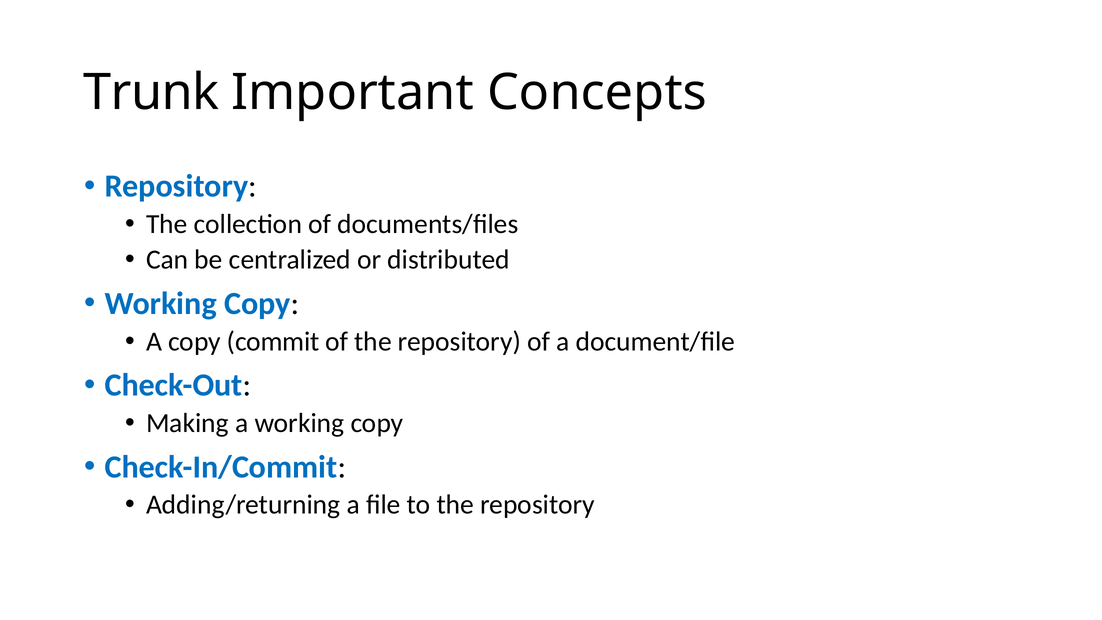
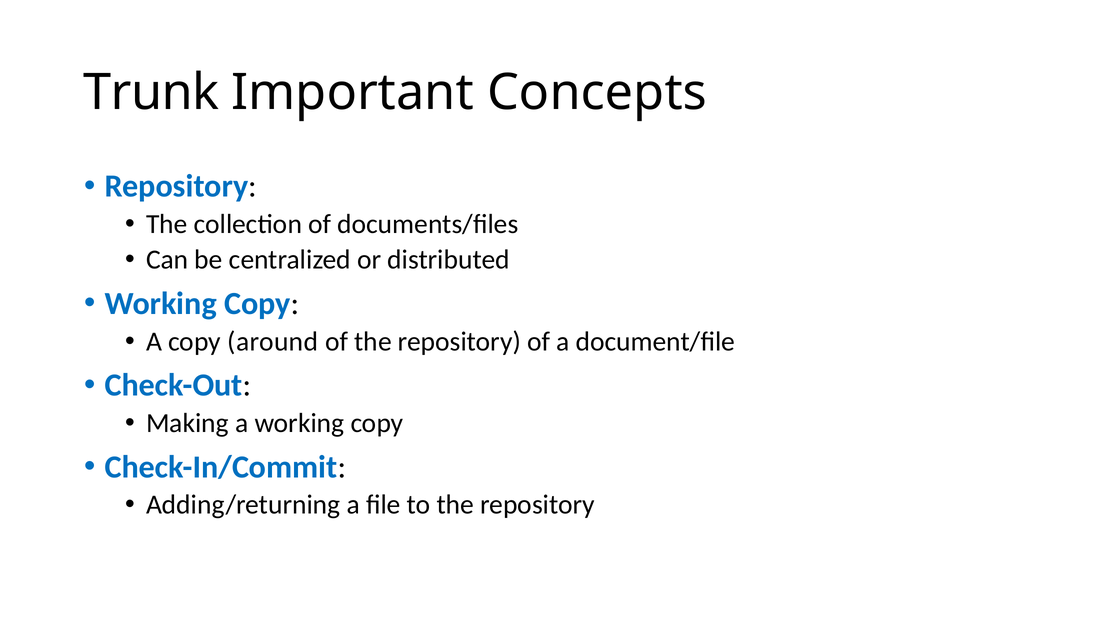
commit: commit -> around
